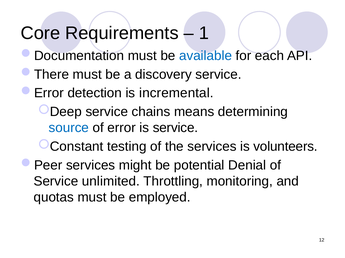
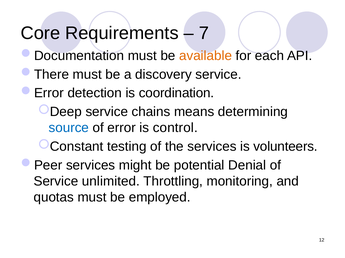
1: 1 -> 7
available colour: blue -> orange
incremental: incremental -> coordination
is service: service -> control
